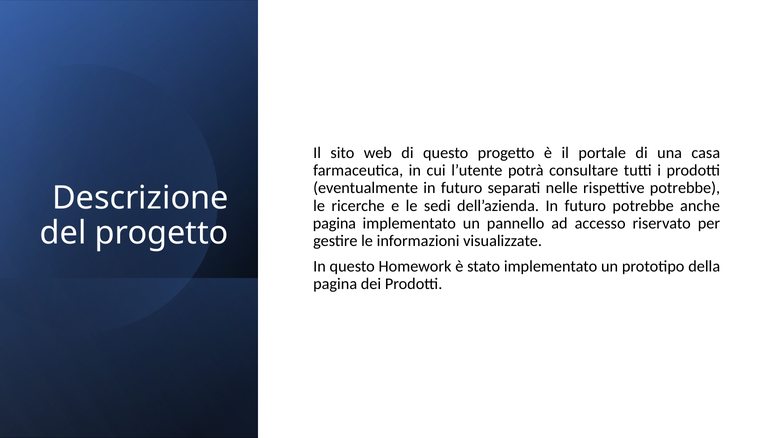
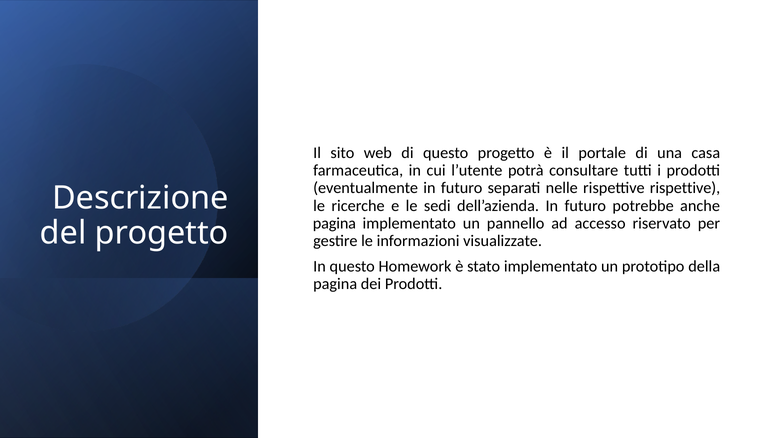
rispettive potrebbe: potrebbe -> rispettive
